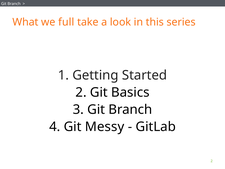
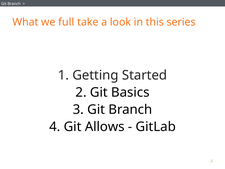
Messy: Messy -> Allows
